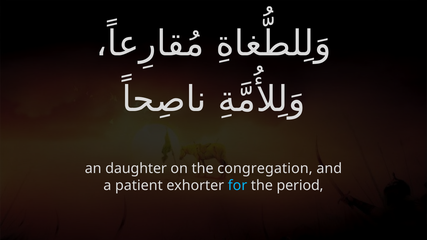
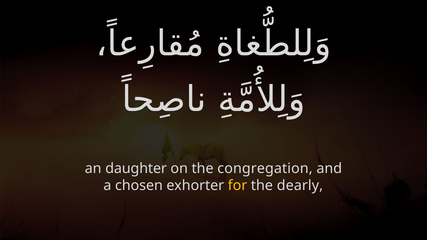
patient: patient -> chosen
for colour: light blue -> yellow
period: period -> dearly
